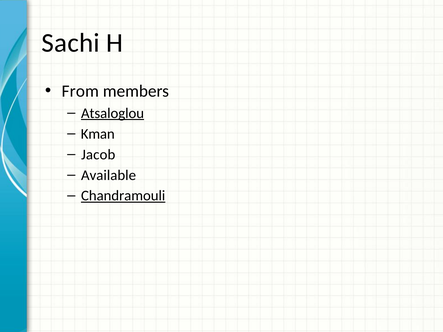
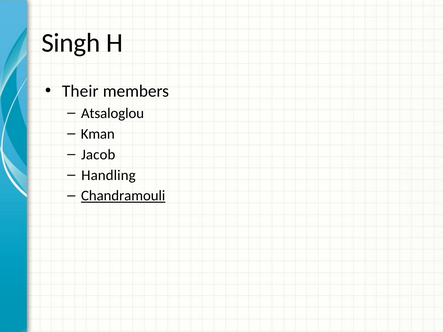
Sachi: Sachi -> Singh
From: From -> Their
Atsaloglou underline: present -> none
Available: Available -> Handling
